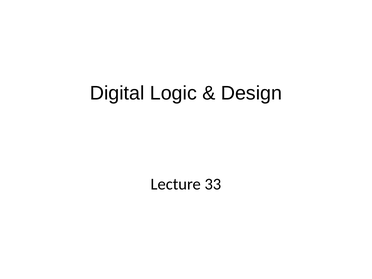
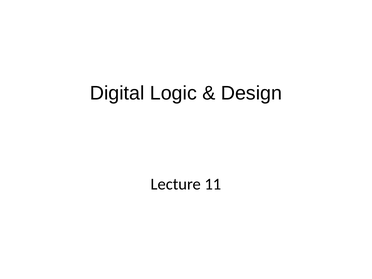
33: 33 -> 11
